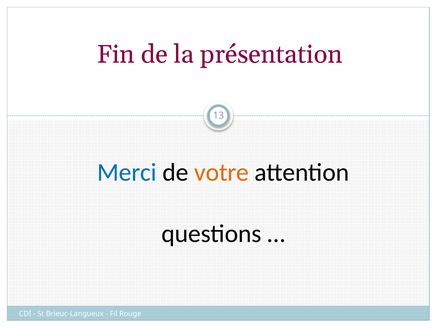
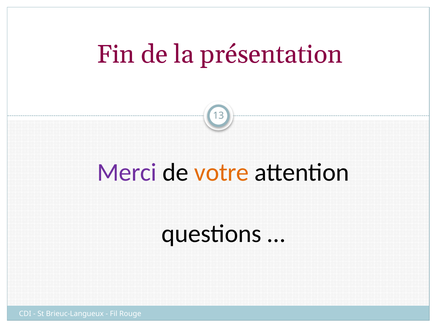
Merci colour: blue -> purple
